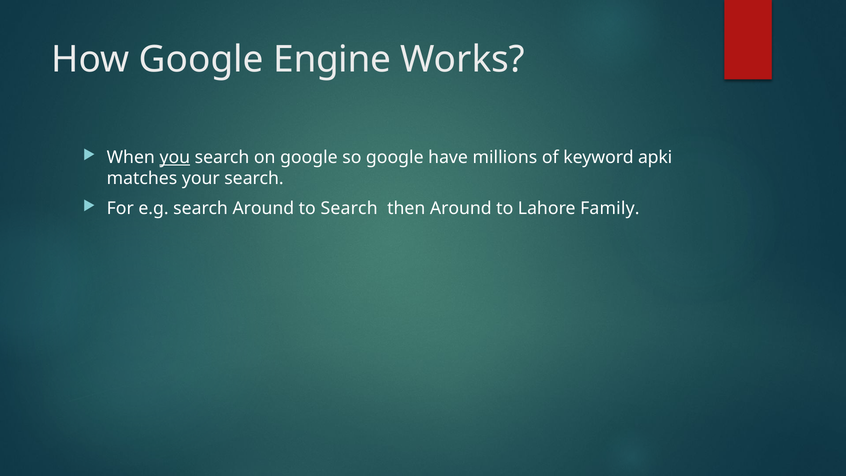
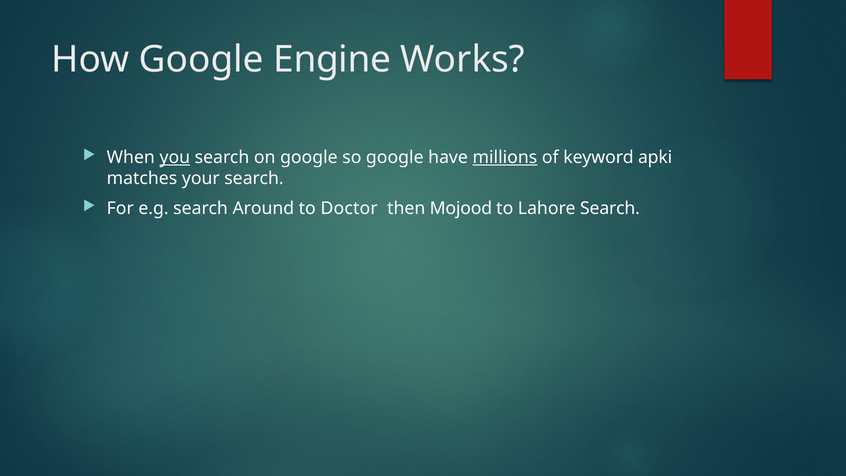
millions underline: none -> present
to Search: Search -> Doctor
then Around: Around -> Mojood
Lahore Family: Family -> Search
